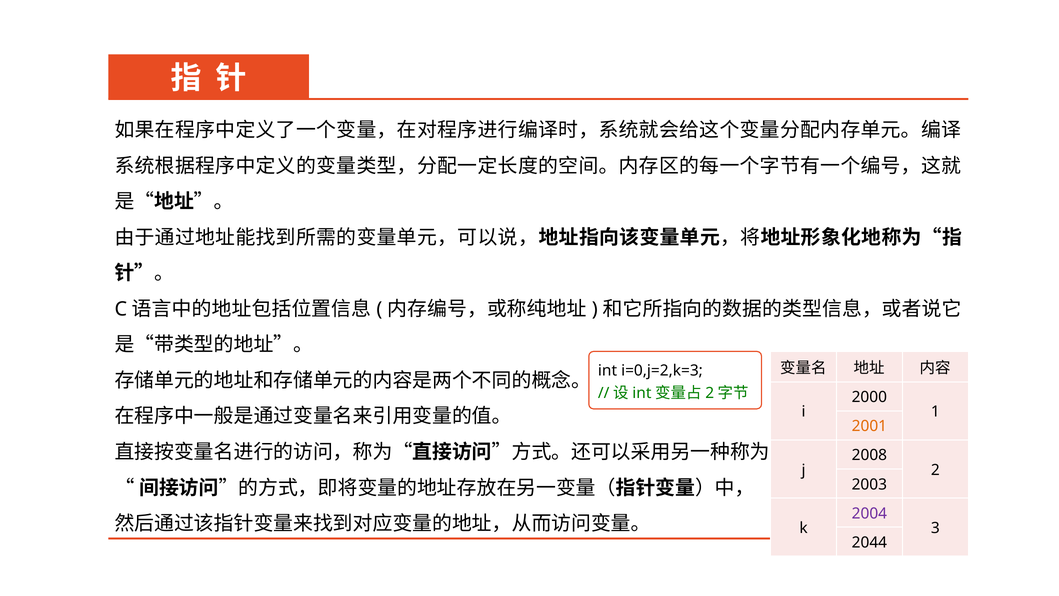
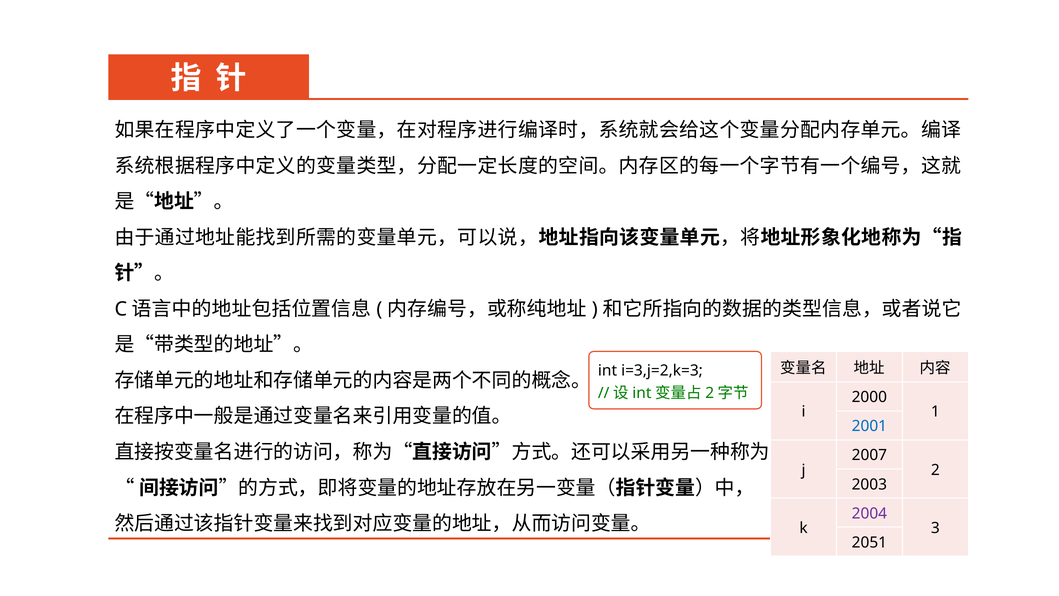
i=0,j=2,k=3: i=0,j=2,k=3 -> i=3,j=2,k=3
2001 colour: orange -> blue
2008: 2008 -> 2007
2044: 2044 -> 2051
